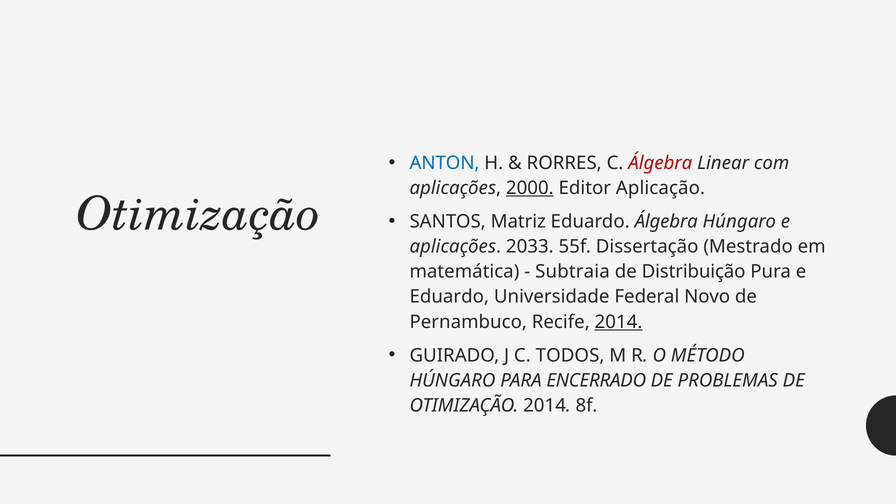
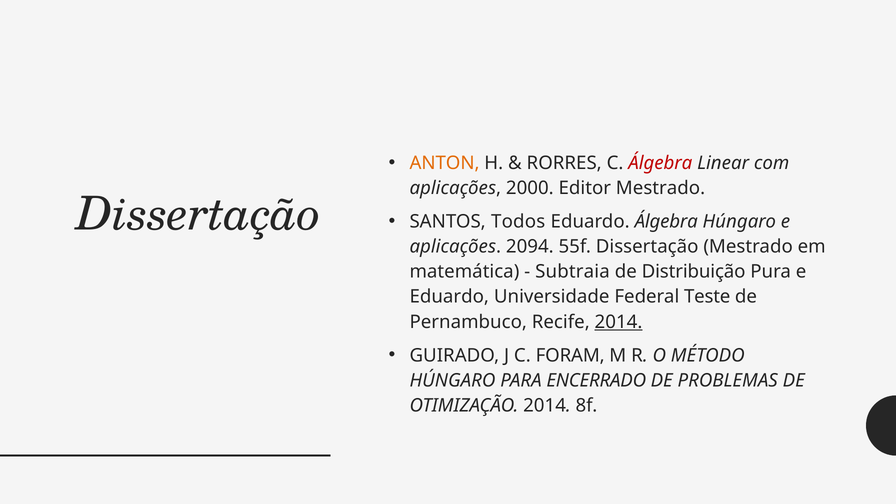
ANTON colour: blue -> orange
2000 underline: present -> none
Editor Aplicação: Aplicação -> Mestrado
Otimização at (198, 214): Otimização -> Dissertação
Matriz: Matriz -> Todos
2033: 2033 -> 2094
Novo: Novo -> Teste
TODOS: TODOS -> FORAM
